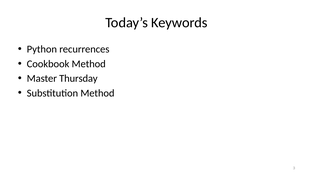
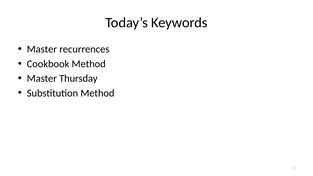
Python at (42, 49): Python -> Master
